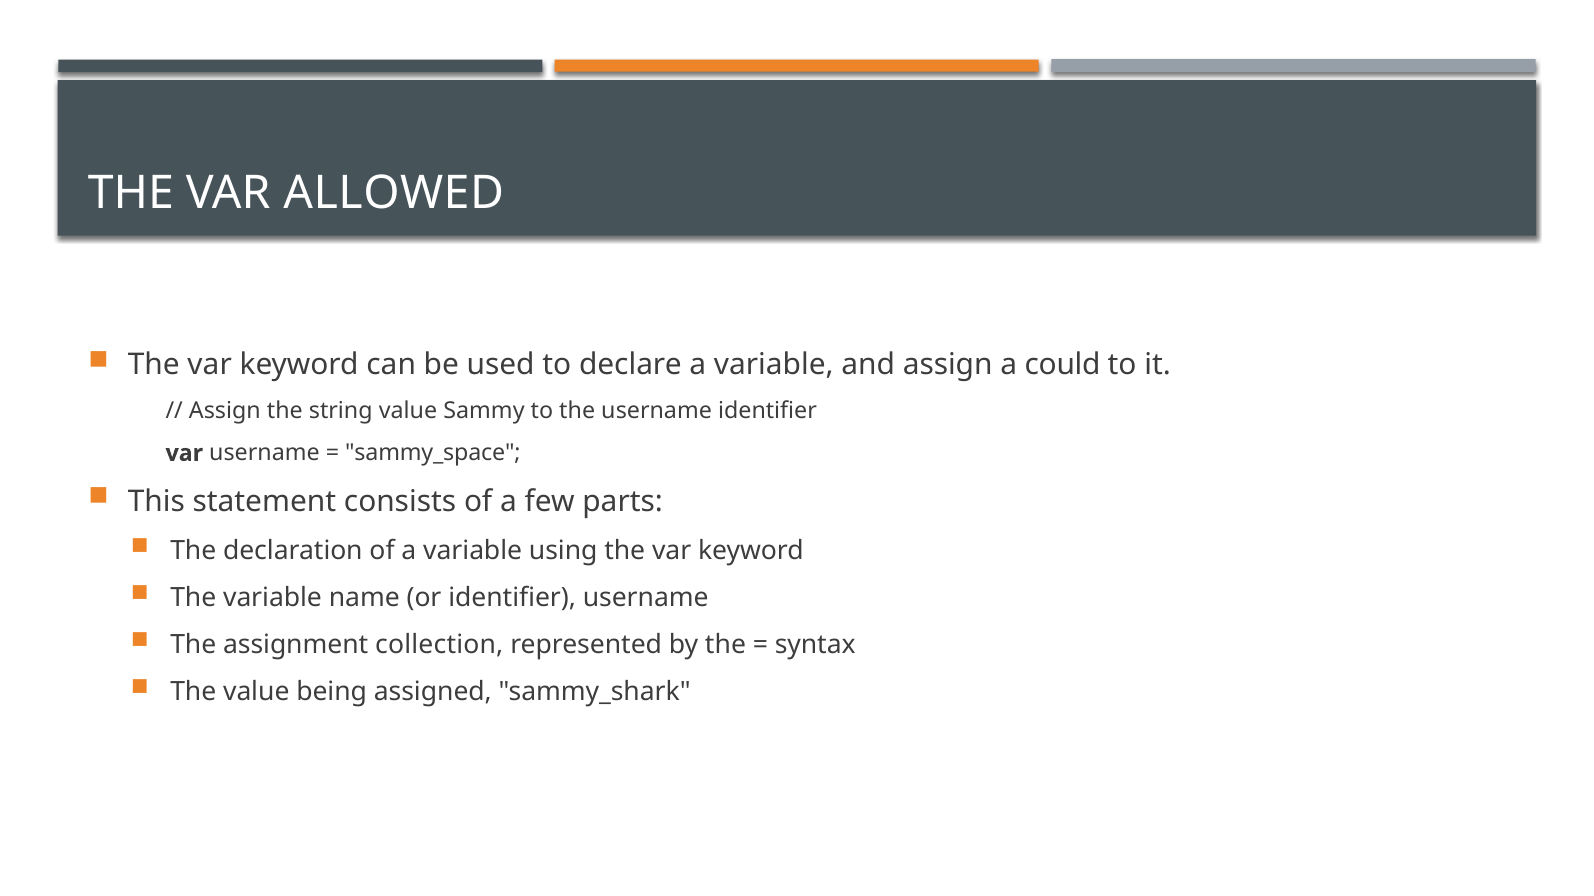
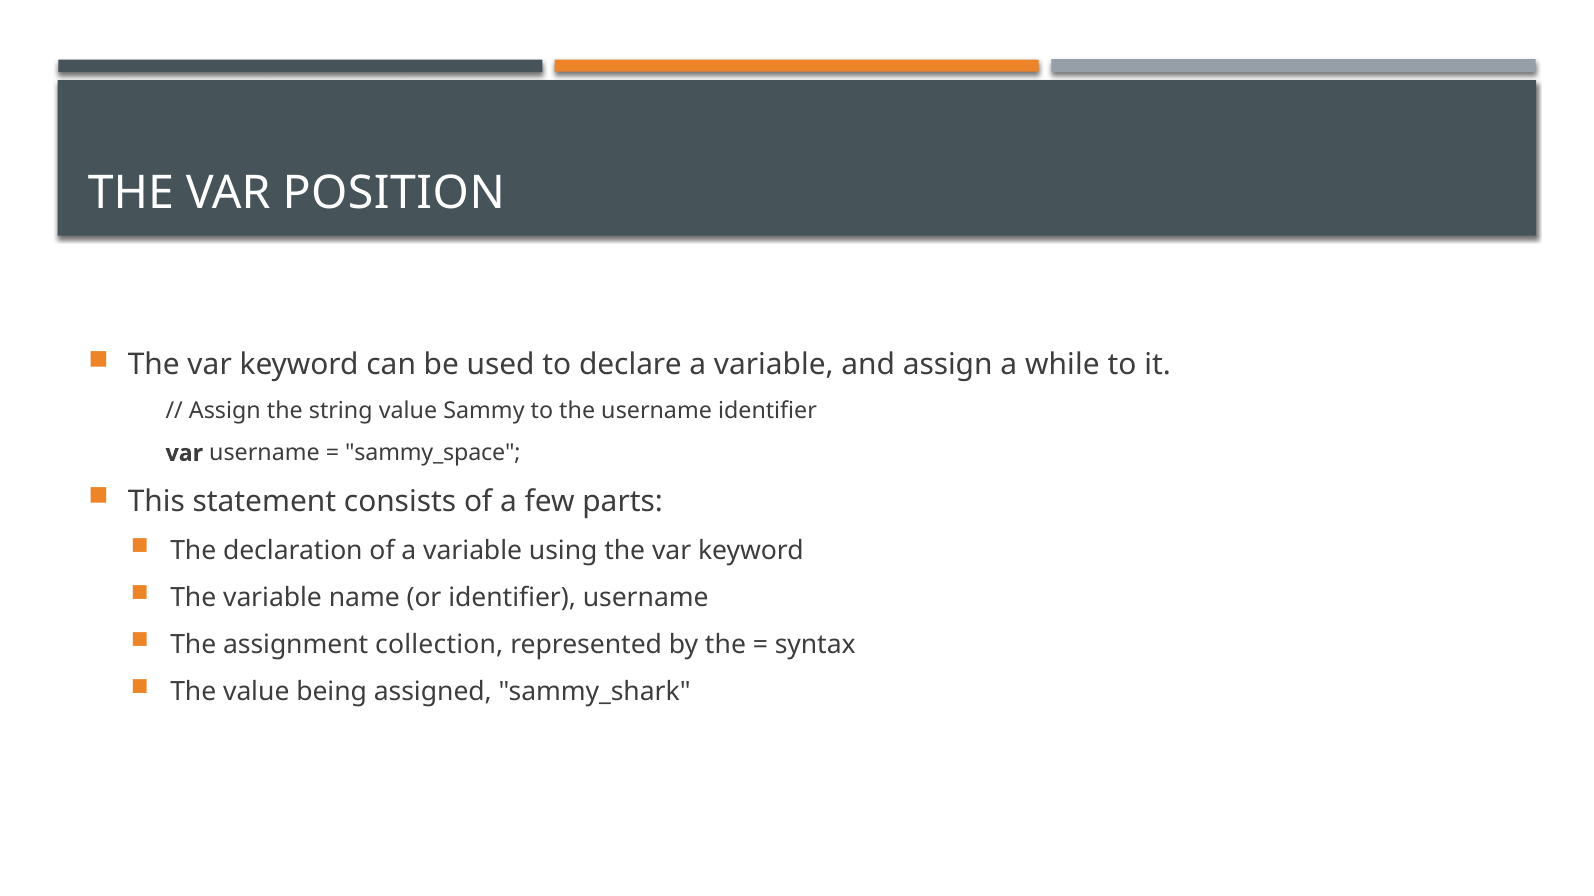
ALLOWED: ALLOWED -> POSITION
could: could -> while
